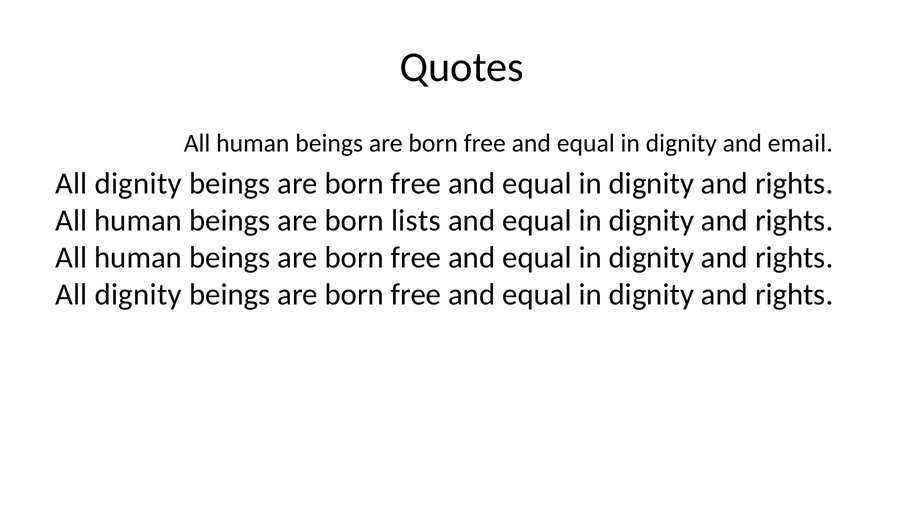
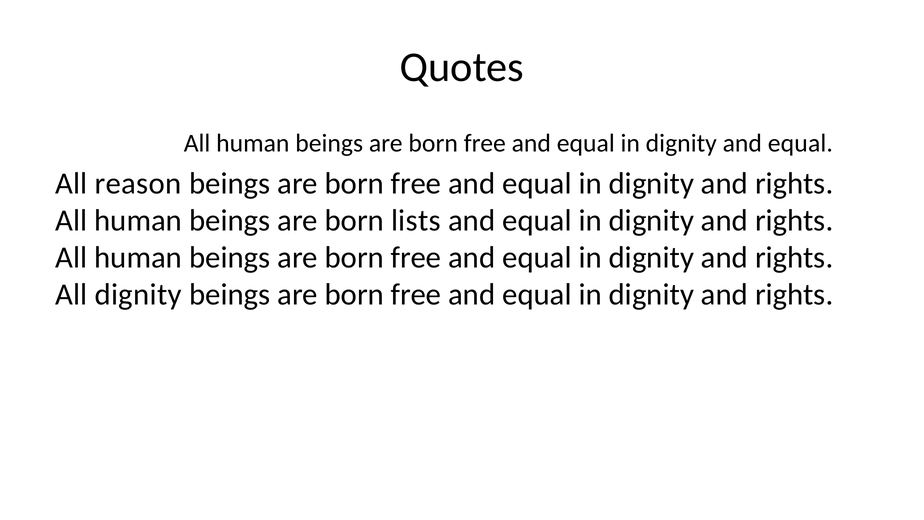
dignity and email: email -> equal
dignity at (138, 184): dignity -> reason
